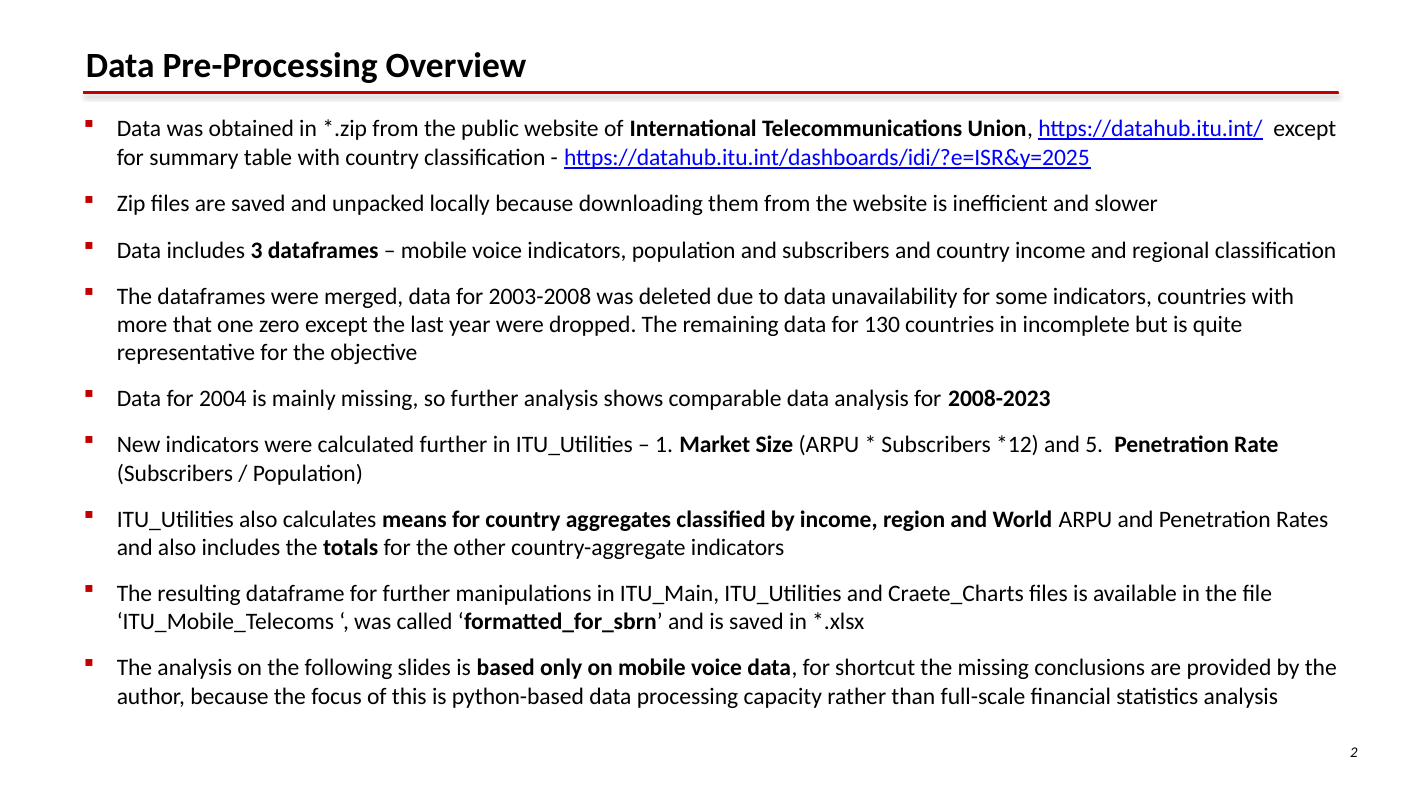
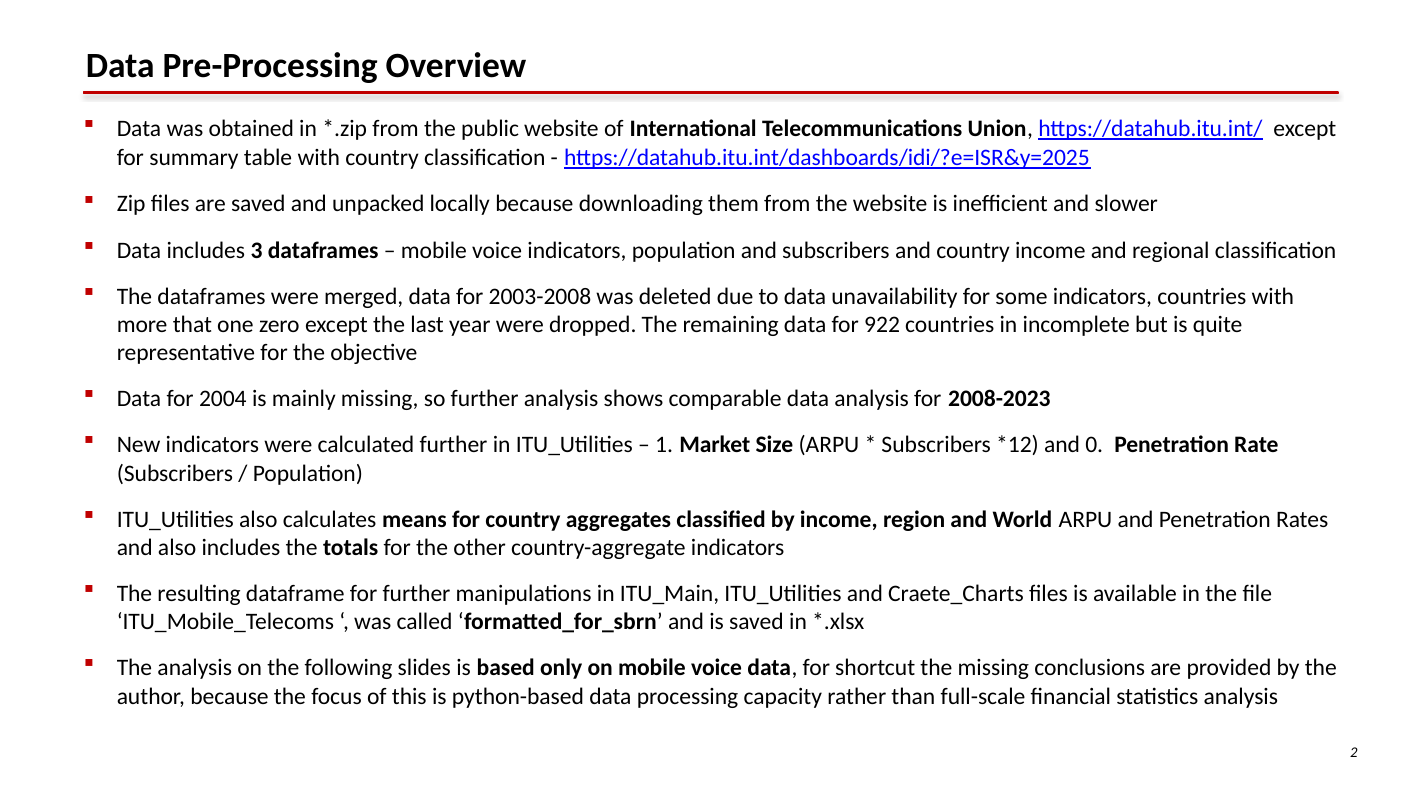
130: 130 -> 922
5: 5 -> 0
